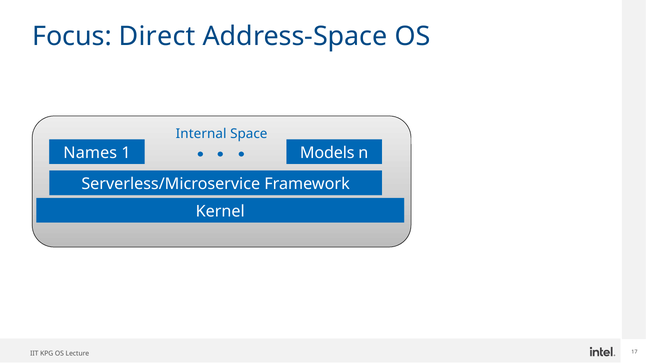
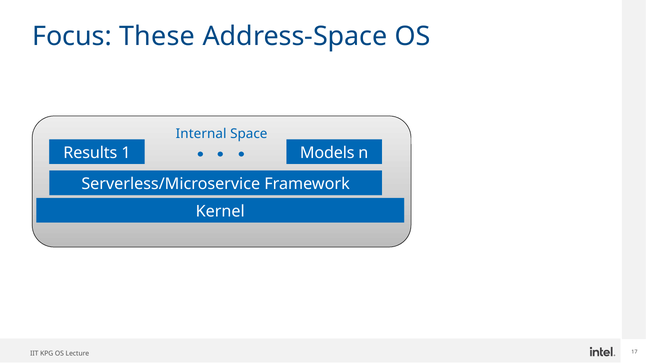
Direct: Direct -> These
Names: Names -> Results
